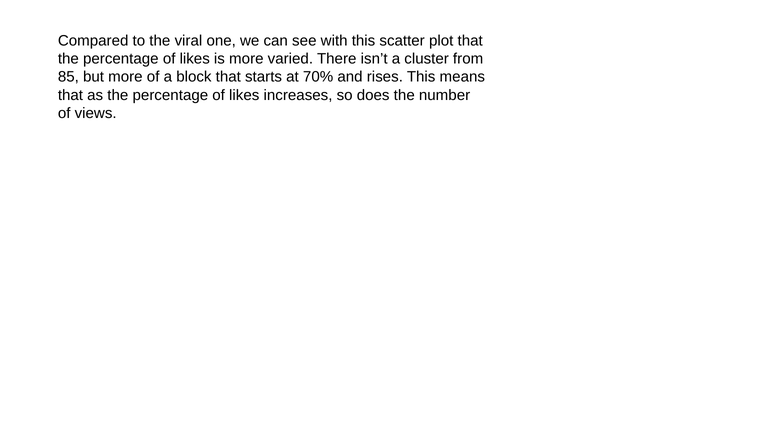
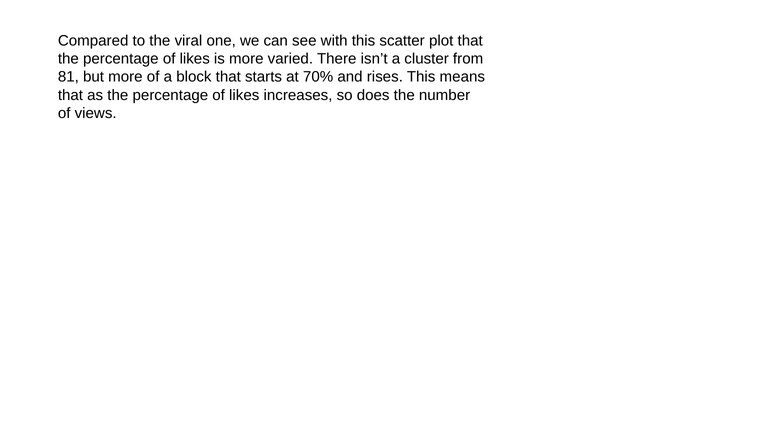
85: 85 -> 81
